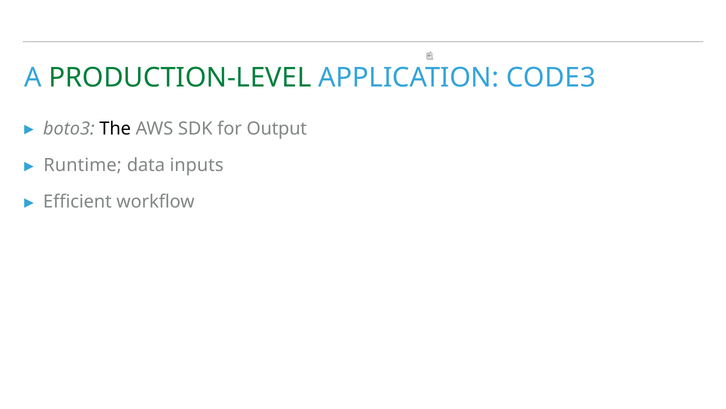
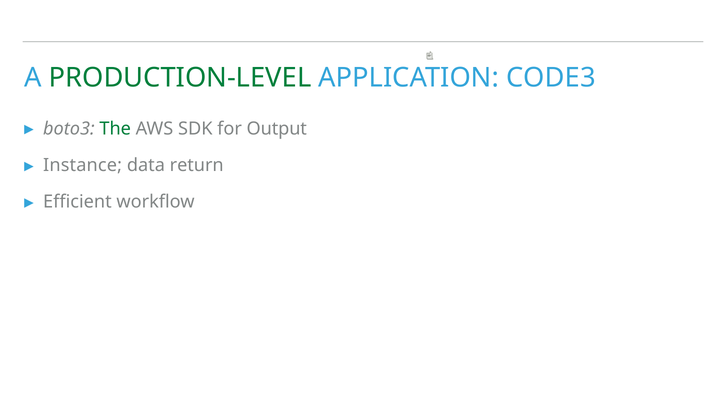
The colour: black -> green
Runtime: Runtime -> Instance
inputs: inputs -> return
